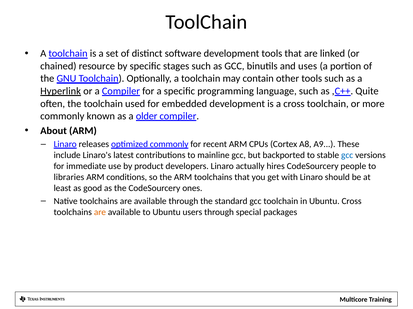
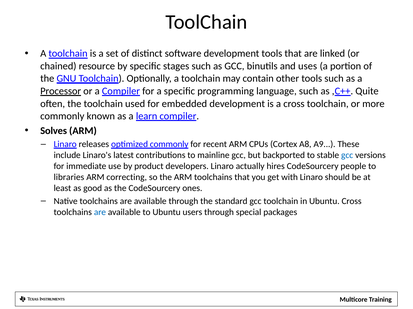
Hyperlink: Hyperlink -> Processor
older: older -> learn
About: About -> Solves
conditions: conditions -> correcting
are at (100, 213) colour: orange -> blue
